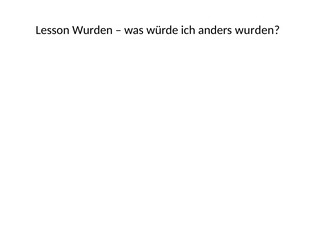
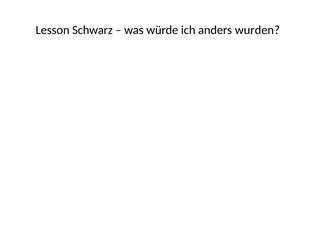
Lesson Wurden: Wurden -> Schwarz
